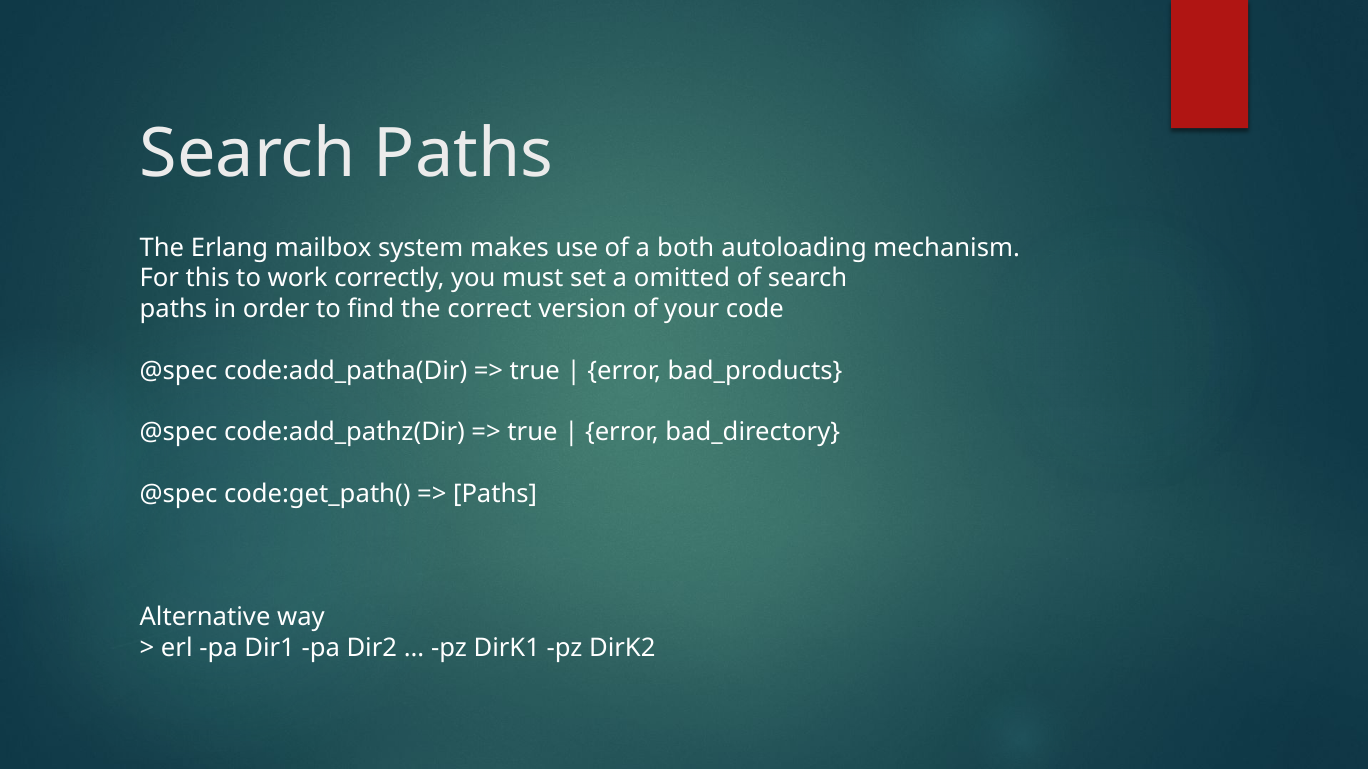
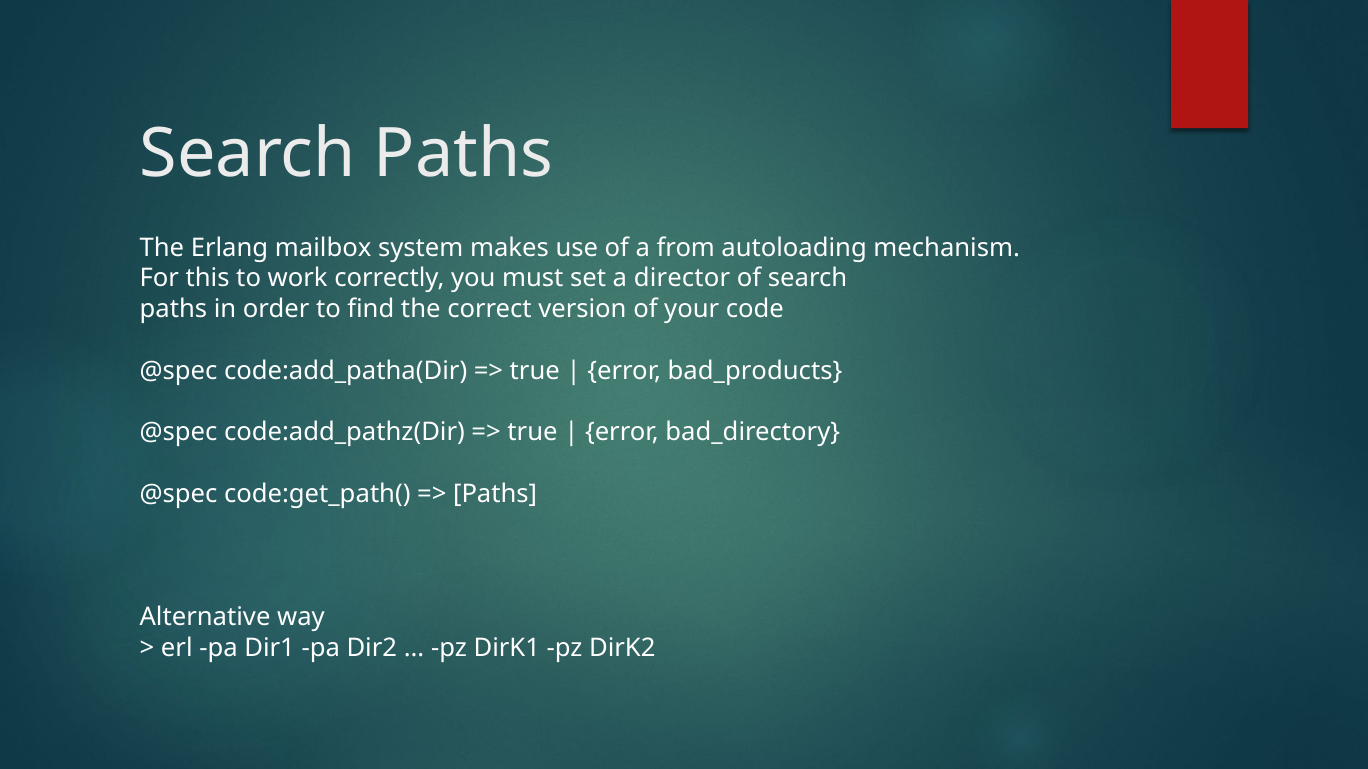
both: both -> from
omitted: omitted -> director
